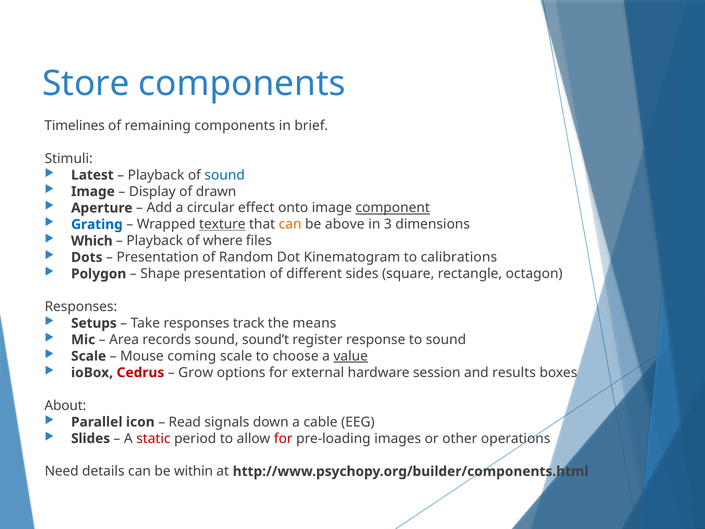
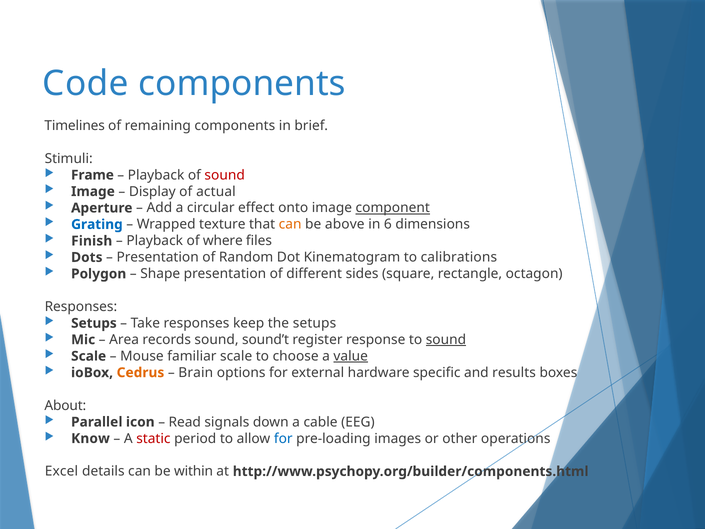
Store: Store -> Code
Latest: Latest -> Frame
sound at (225, 175) colour: blue -> red
drawn: drawn -> actual
texture underline: present -> none
3: 3 -> 6
Which: Which -> Finish
track: track -> keep
the means: means -> setups
sound at (446, 340) underline: none -> present
coming: coming -> familiar
Cedrus colour: red -> orange
Grow: Grow -> Brain
session: session -> specific
Slides: Slides -> Know
for at (283, 438) colour: red -> blue
Need: Need -> Excel
